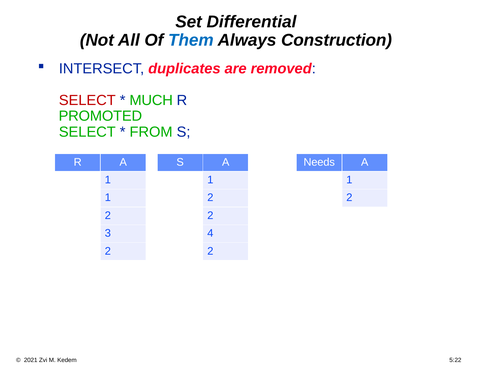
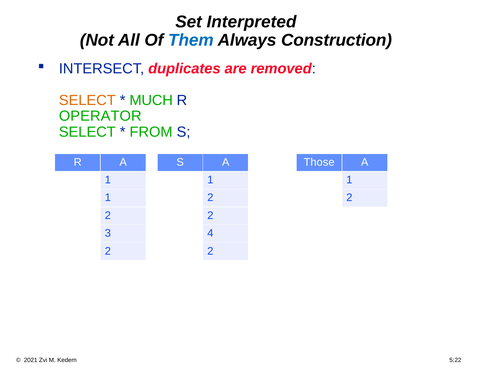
Differential: Differential -> Interpreted
SELECT at (87, 100) colour: red -> orange
PROMOTED: PROMOTED -> OPERATOR
Needs: Needs -> Those
